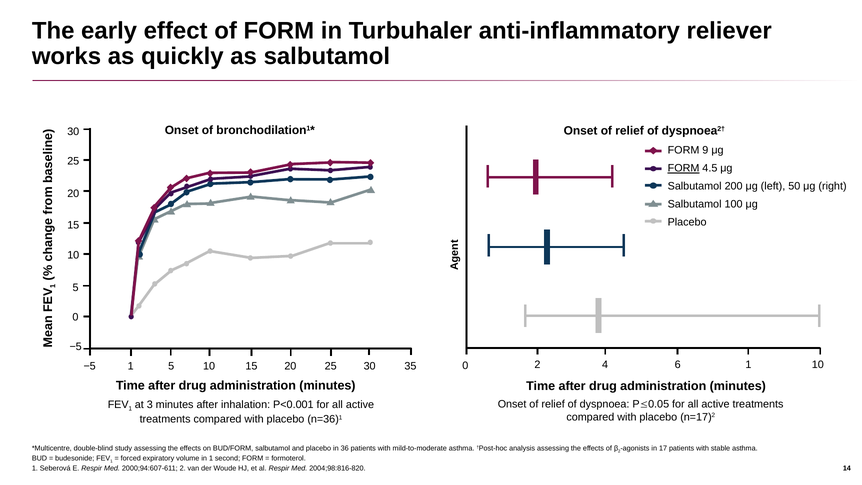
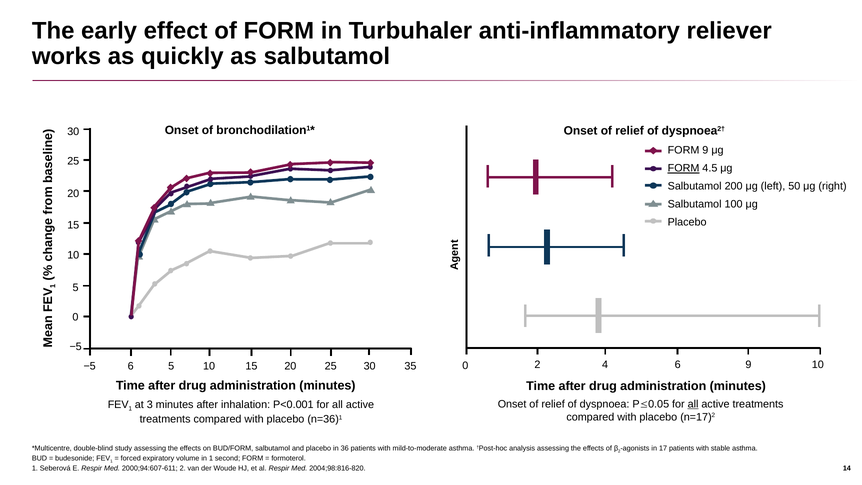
6 1: 1 -> 9
−5 1: 1 -> 6
all at (693, 404) underline: none -> present
